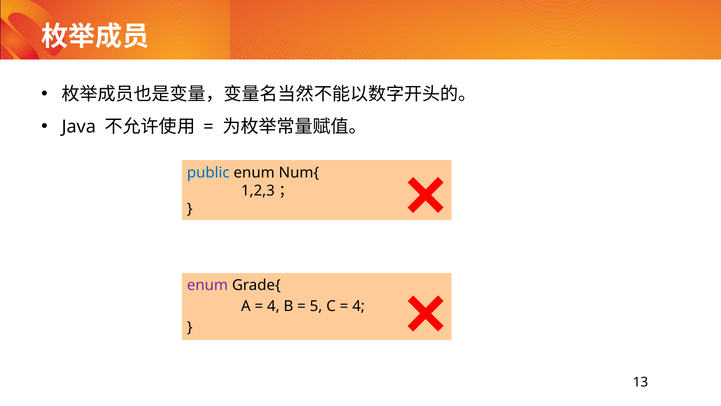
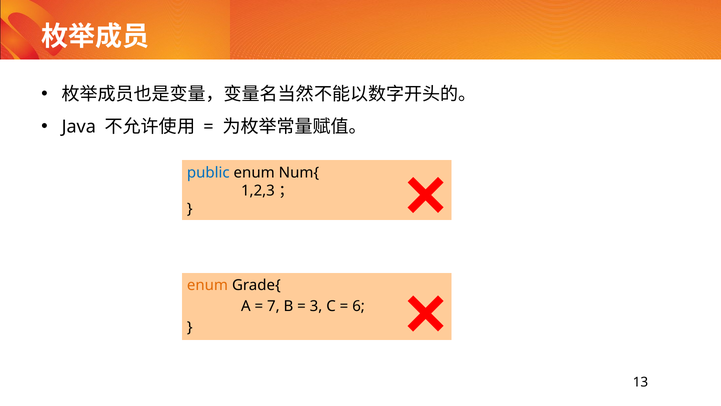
enum at (207, 285) colour: purple -> orange
4 at (273, 306): 4 -> 7
5: 5 -> 3
4 at (359, 306): 4 -> 6
